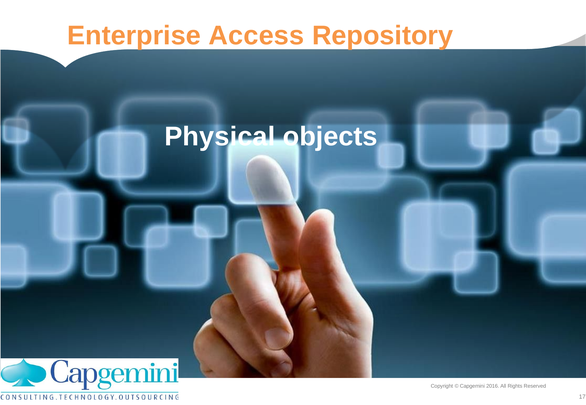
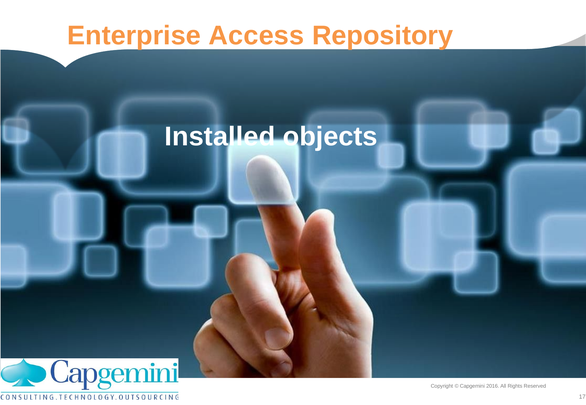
Physical: Physical -> Installed
